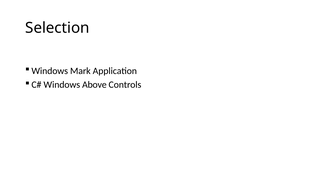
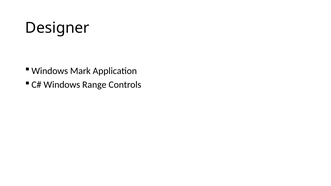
Selection: Selection -> Designer
Above: Above -> Range
